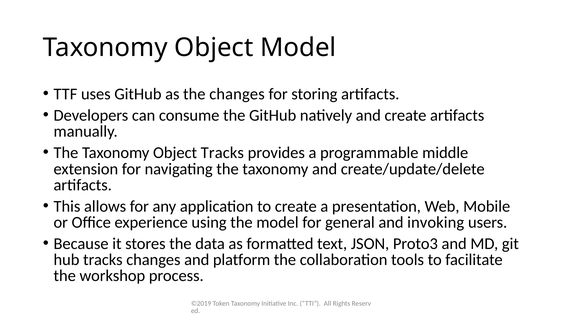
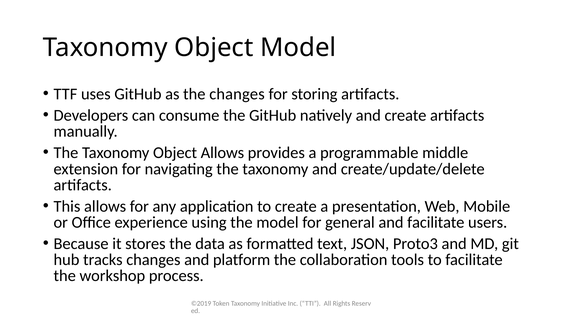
Object Tracks: Tracks -> Allows
and invoking: invoking -> facilitate
